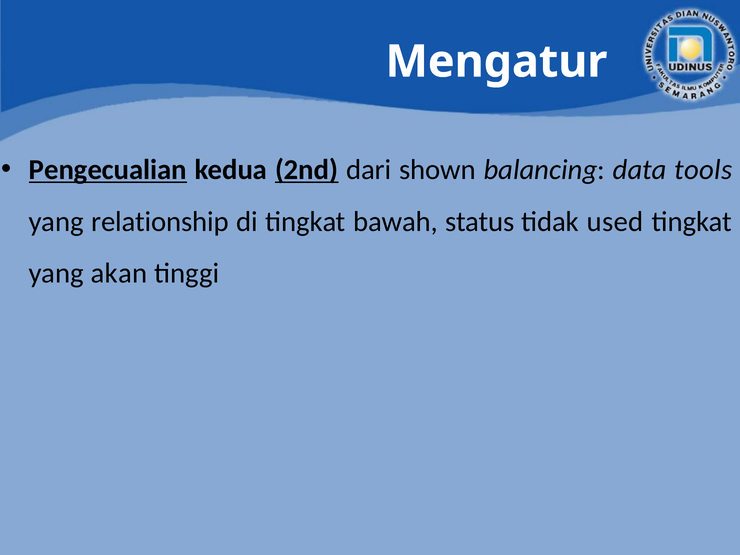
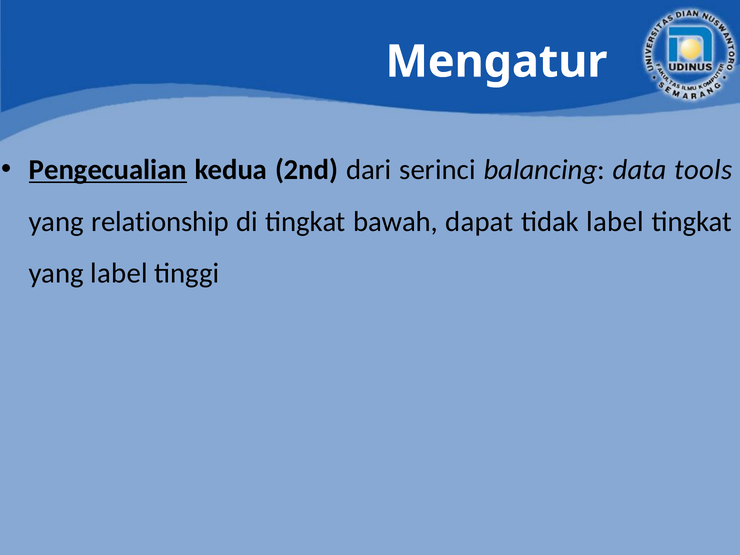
2nd underline: present -> none
shown: shown -> serinci
status: status -> dapat
tidak used: used -> label
yang akan: akan -> label
